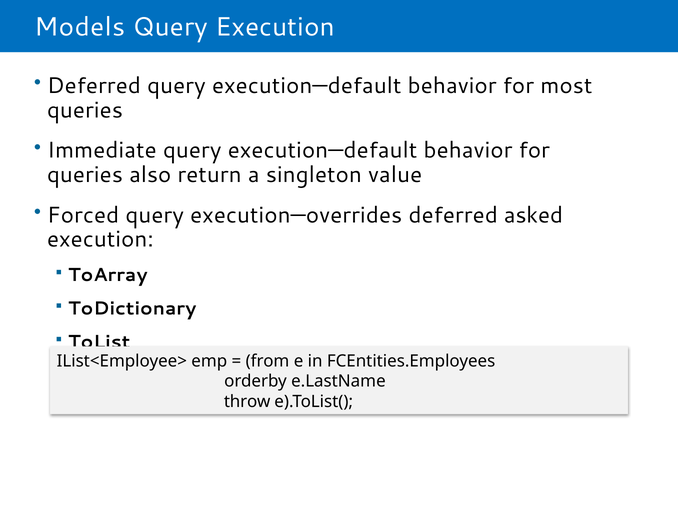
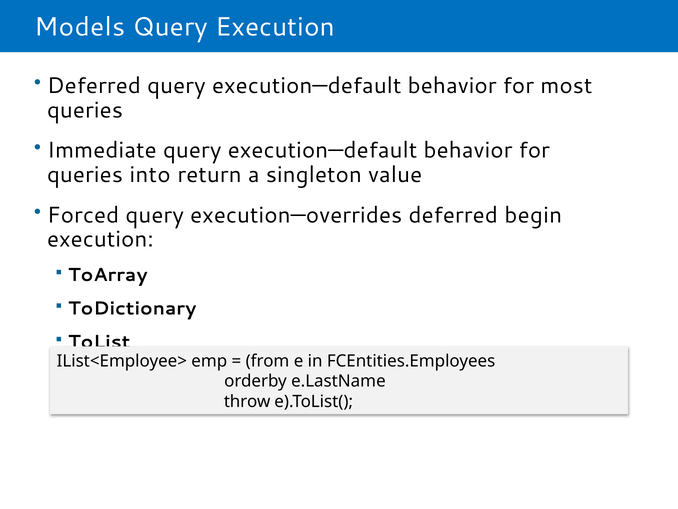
also: also -> into
asked: asked -> begin
